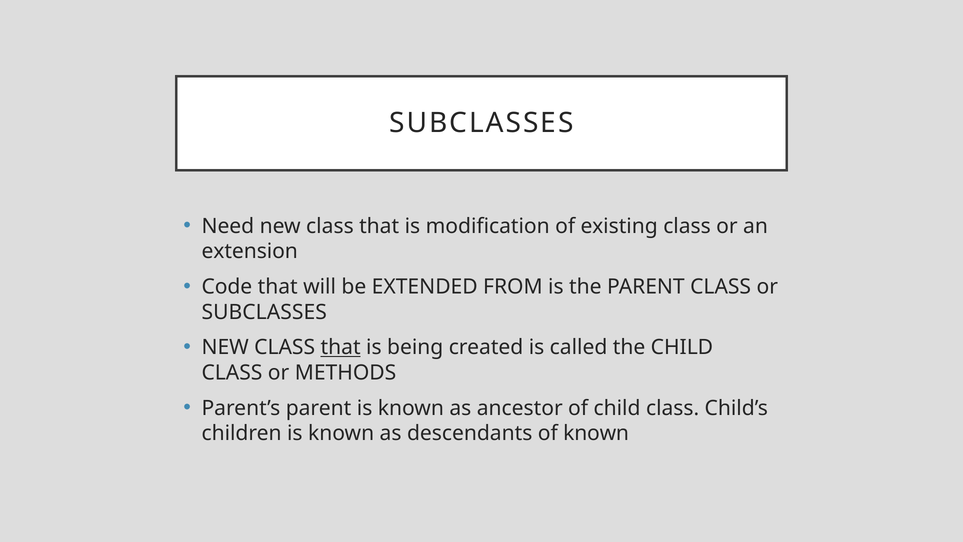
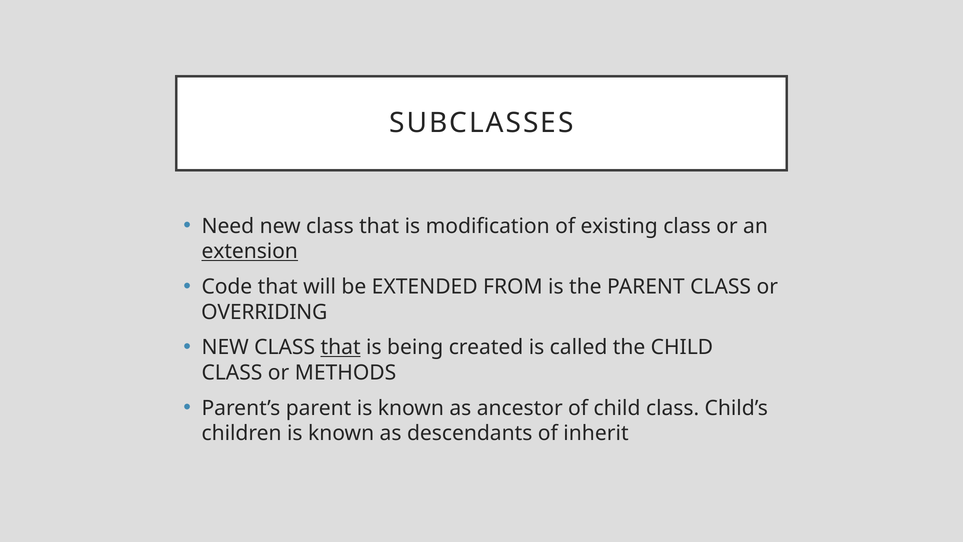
extension underline: none -> present
SUBCLASSES at (264, 312): SUBCLASSES -> OVERRIDING
of known: known -> inherit
